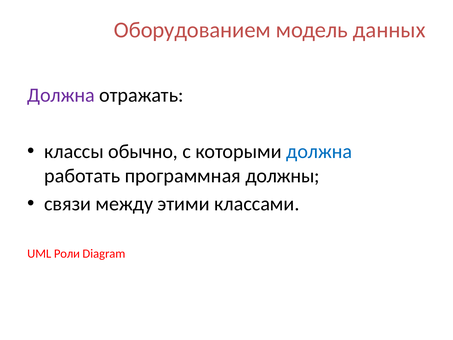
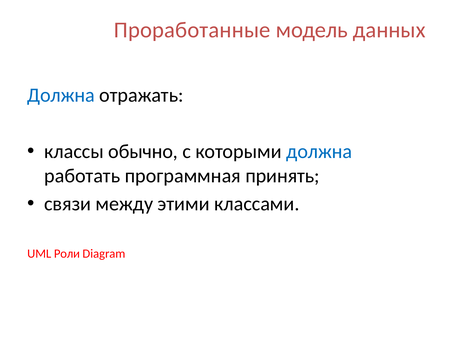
Оборудованием: Оборудованием -> Проработанные
Должна at (61, 95) colour: purple -> blue
должны: должны -> принять
